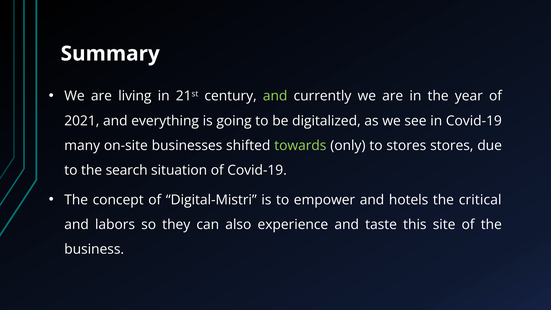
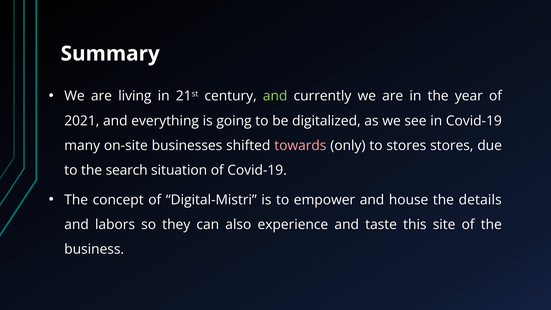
towards colour: light green -> pink
hotels: hotels -> house
critical: critical -> details
